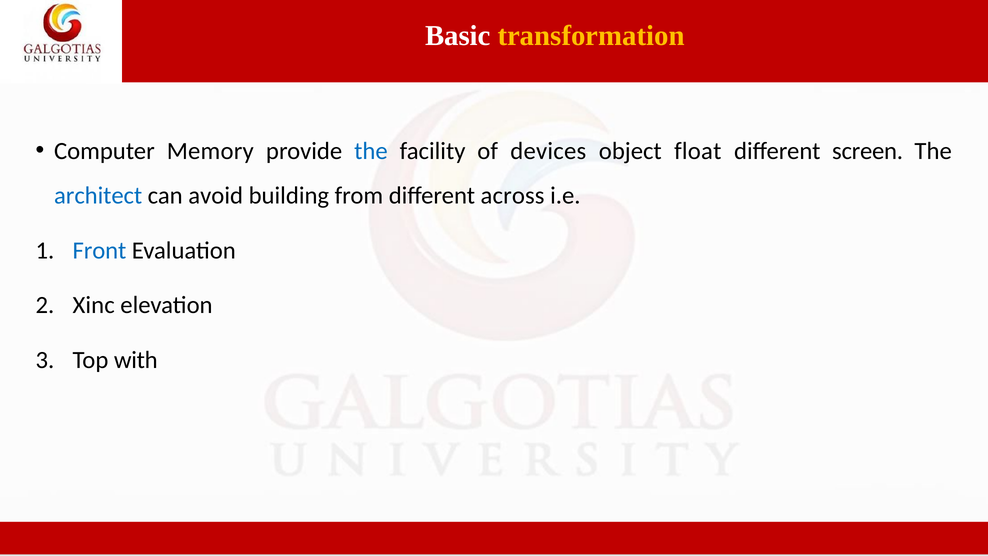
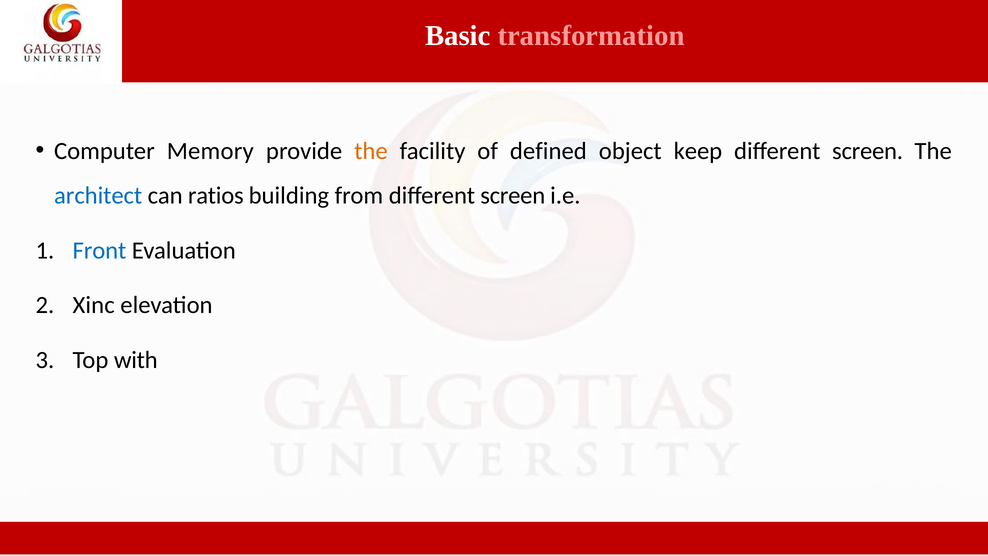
transformation colour: yellow -> pink
the at (371, 151) colour: blue -> orange
devices: devices -> defined
float: float -> keep
avoid: avoid -> ratios
from different across: across -> screen
